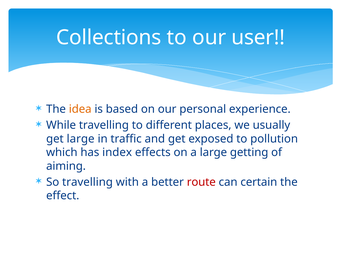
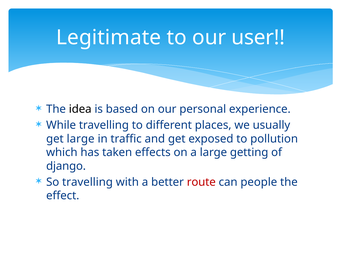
Collections: Collections -> Legitimate
idea colour: orange -> black
index: index -> taken
aiming: aiming -> django
certain: certain -> people
